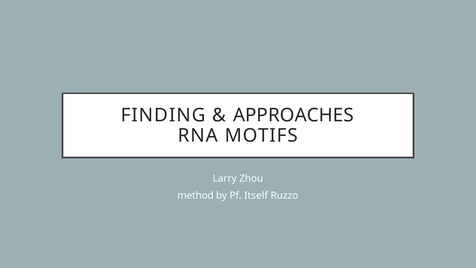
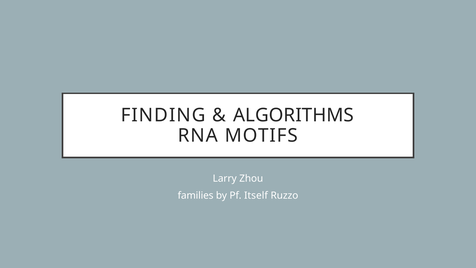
APPROACHES: APPROACHES -> ALGORITHMS
method: method -> families
